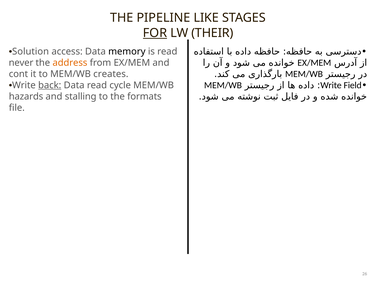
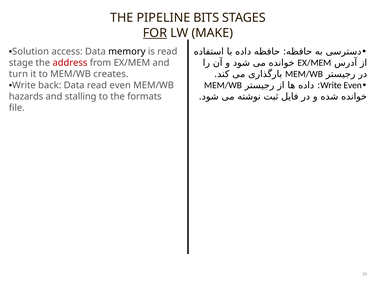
LIKE: LIKE -> BITS
THEIR: THEIR -> MAKE
never: never -> stage
address colour: orange -> red
cont: cont -> turn
back underline: present -> none
read cycle: cycle -> even
Write Field: Field -> Even
